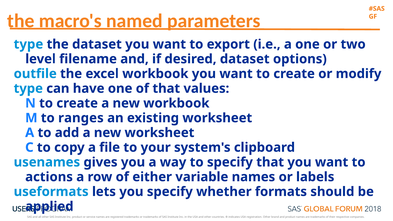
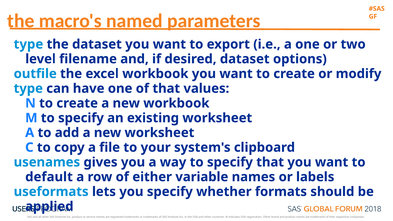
M to ranges: ranges -> specify
actions: actions -> default
